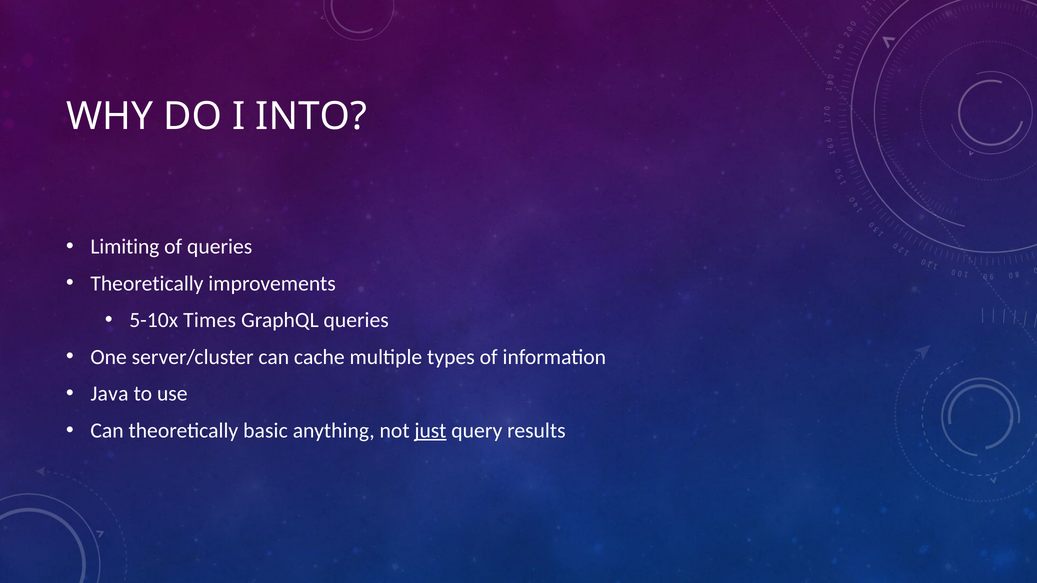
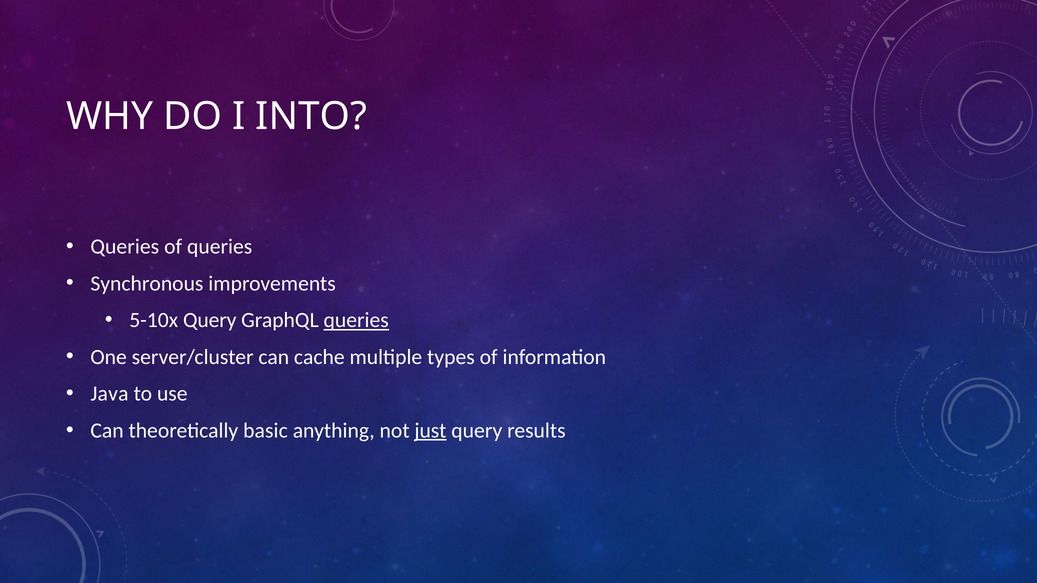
Limiting at (125, 247): Limiting -> Queries
Theoretically at (147, 284): Theoretically -> Synchronous
5-10x Times: Times -> Query
queries at (356, 320) underline: none -> present
